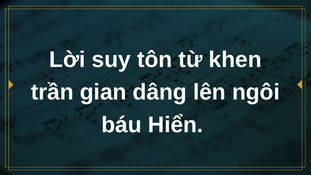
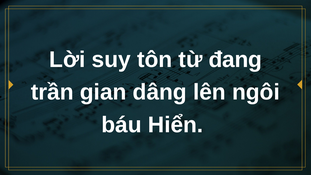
khen: khen -> đang
